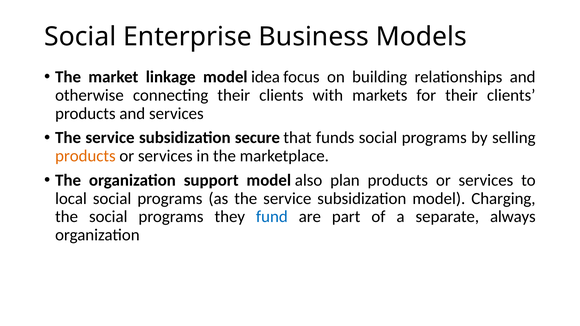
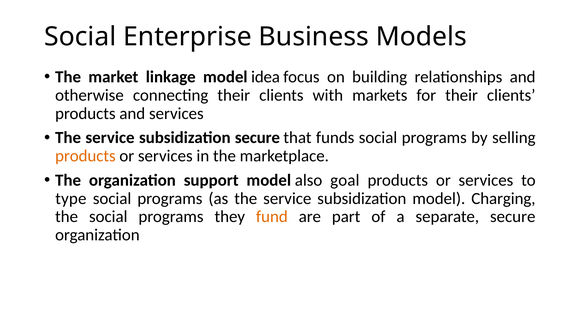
plan: plan -> goal
local: local -> type
fund colour: blue -> orange
separate always: always -> secure
